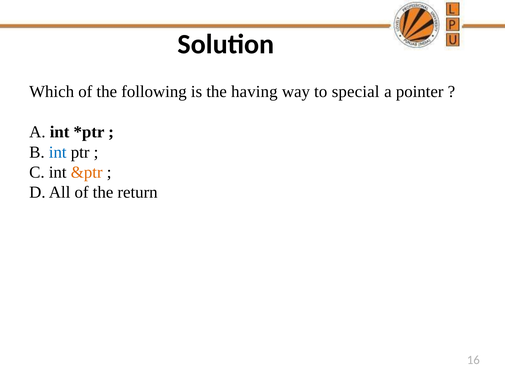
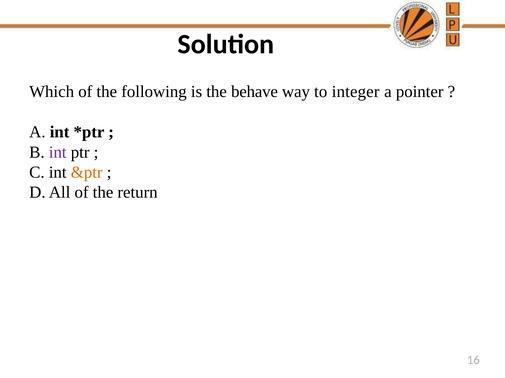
having: having -> behave
special: special -> integer
int at (58, 152) colour: blue -> purple
